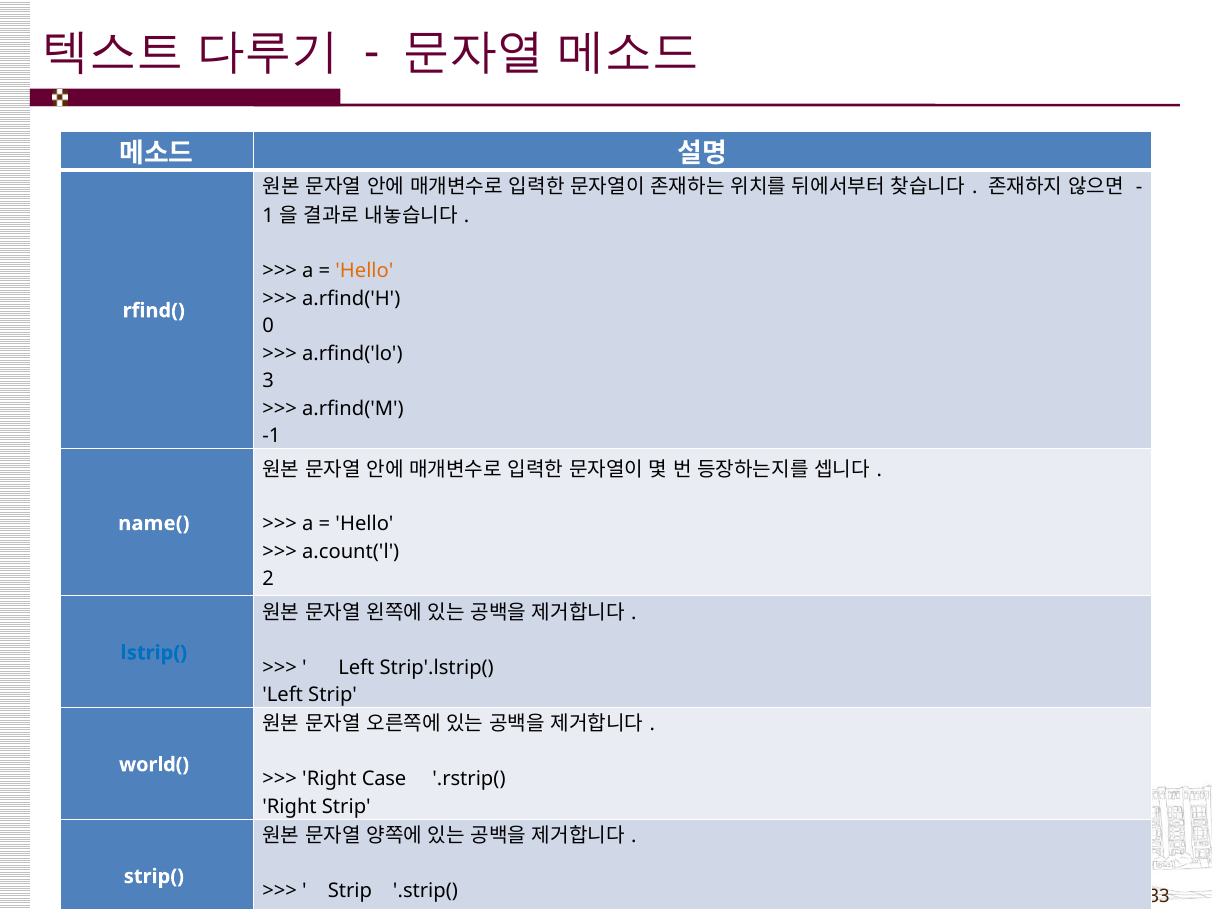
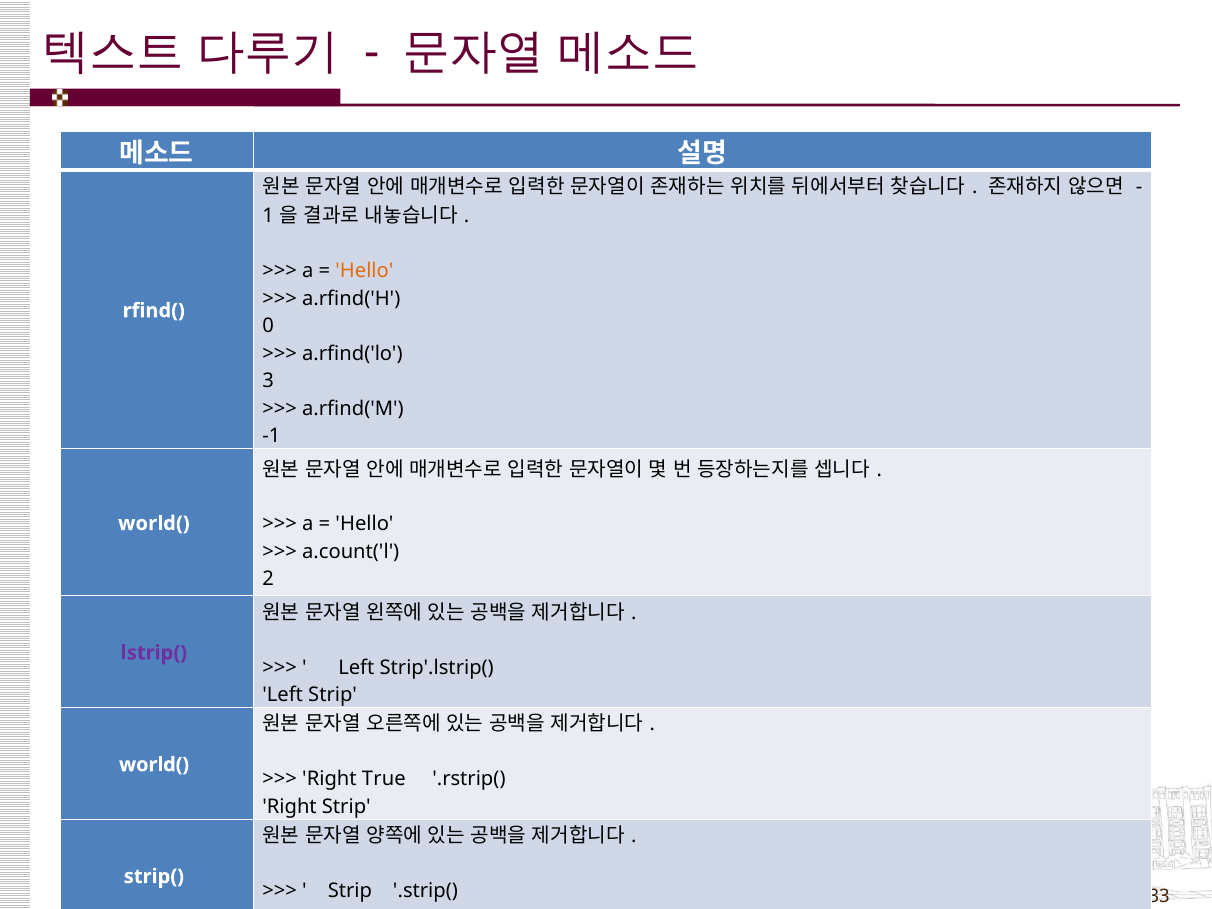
name( at (154, 523): name( -> world(
lstrip( colour: blue -> purple
Case: Case -> True
